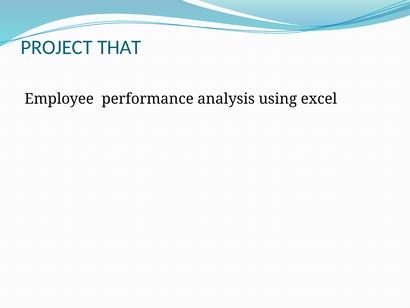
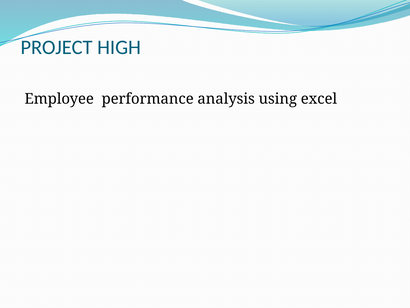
THAT: THAT -> HIGH
